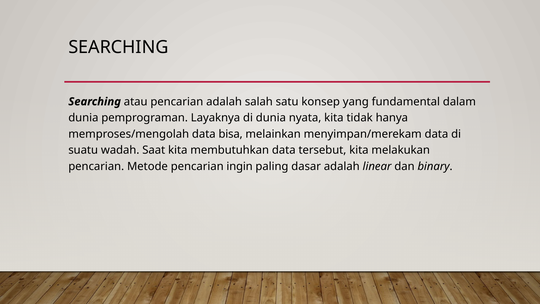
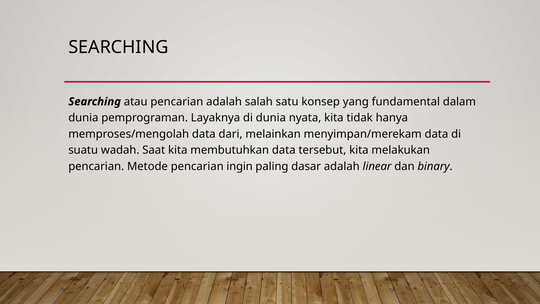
bisa: bisa -> dari
